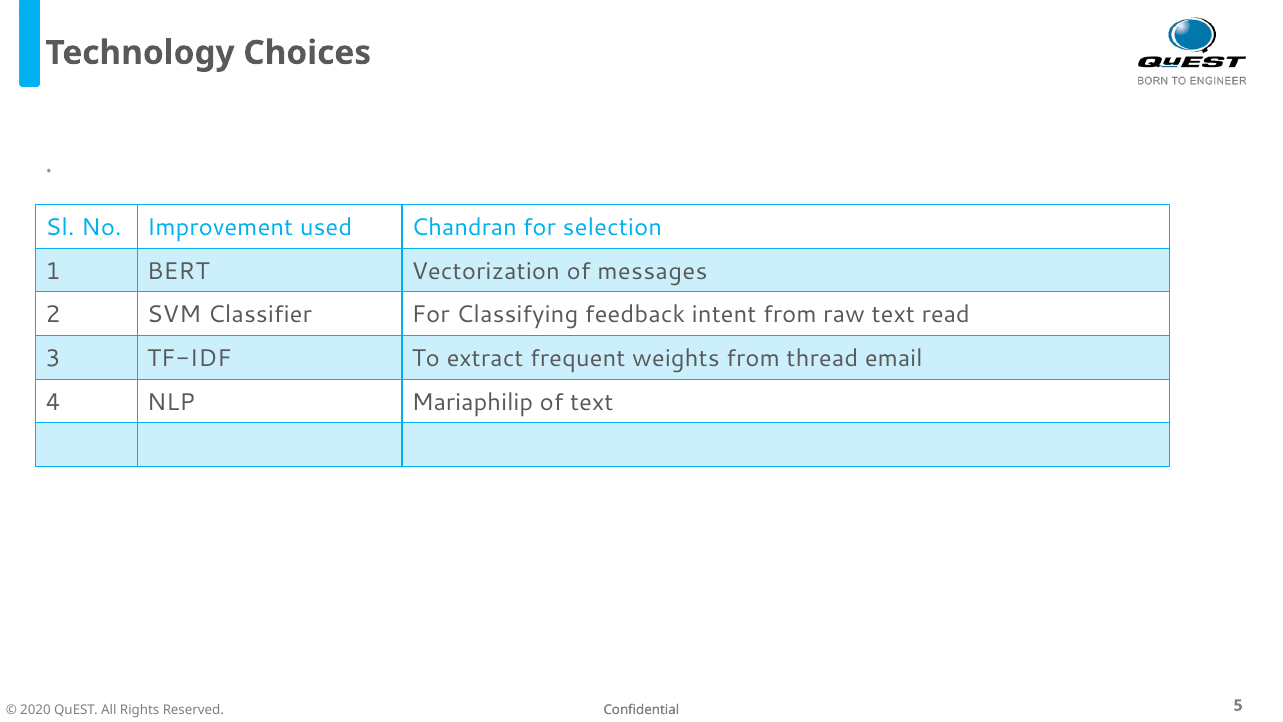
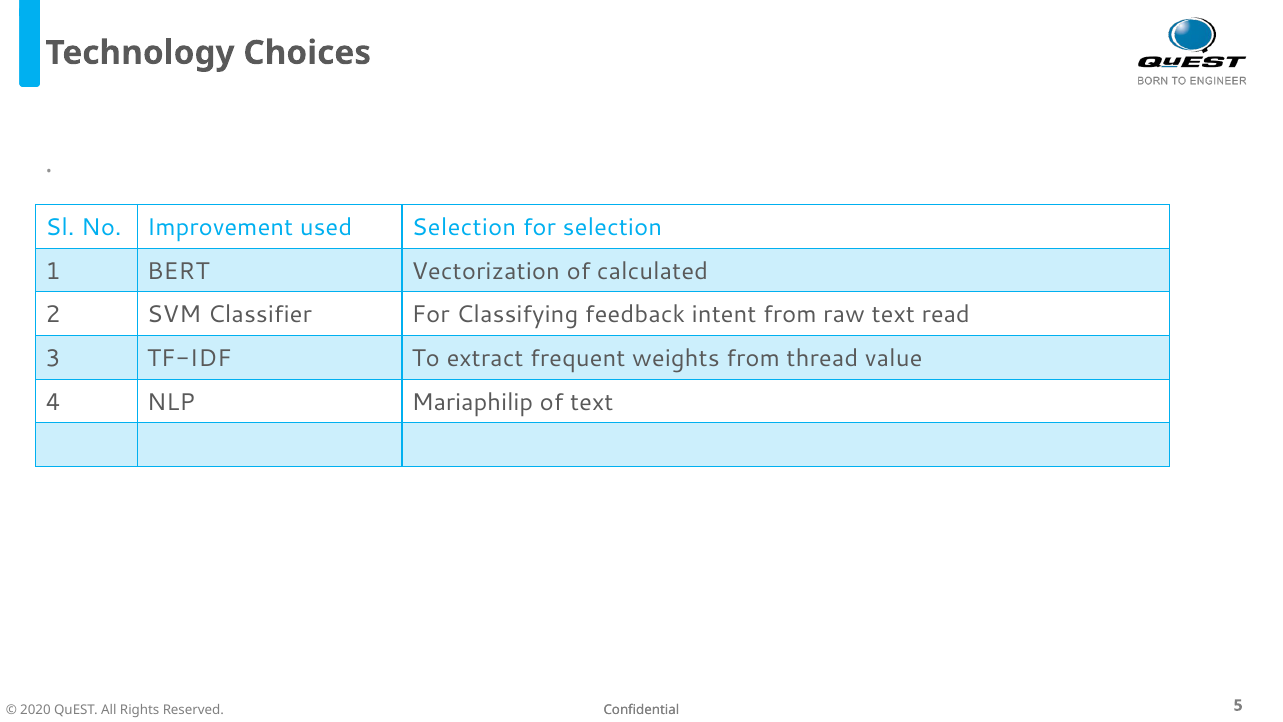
used Chandran: Chandran -> Selection
messages: messages -> calculated
email: email -> value
